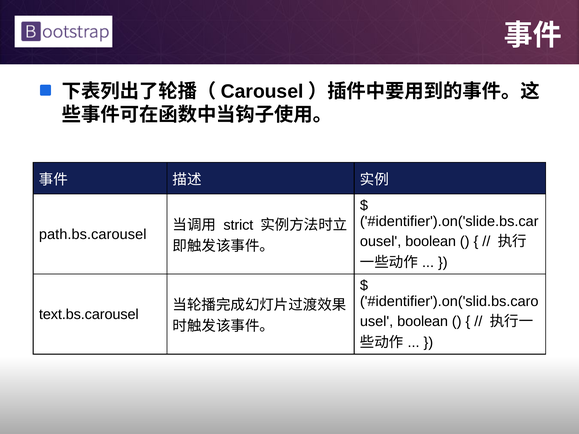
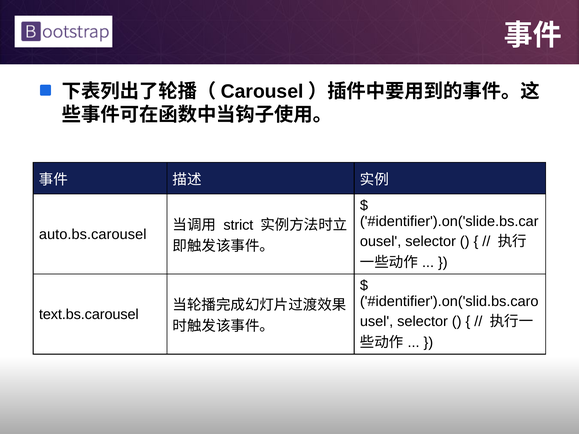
path.bs.carousel: path.bs.carousel -> auto.bs.carousel
boolean at (431, 241): boolean -> selector
boolean at (423, 322): boolean -> selector
